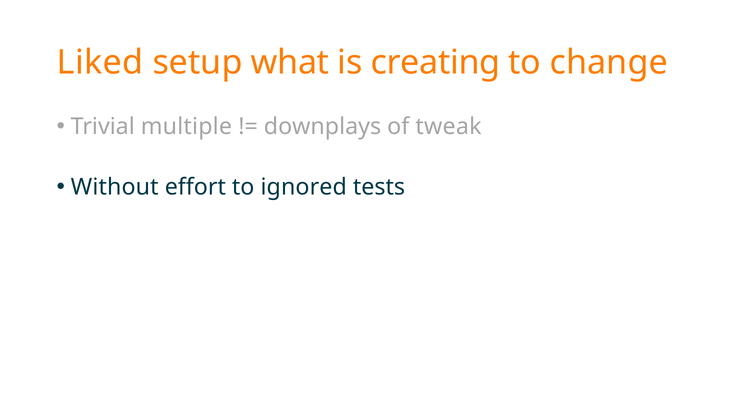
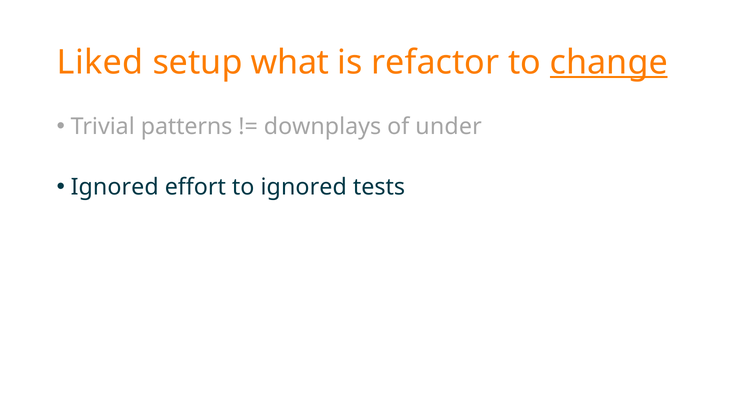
creating: creating -> refactor
change underline: none -> present
multiple: multiple -> patterns
tweak: tweak -> under
Without at (115, 187): Without -> Ignored
